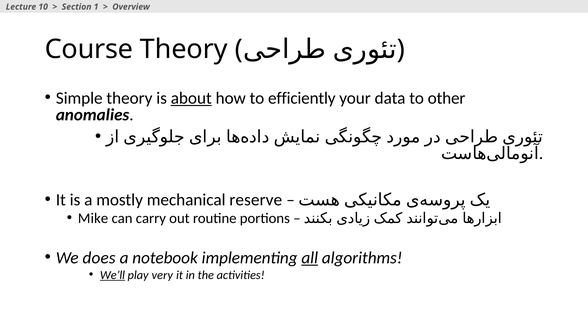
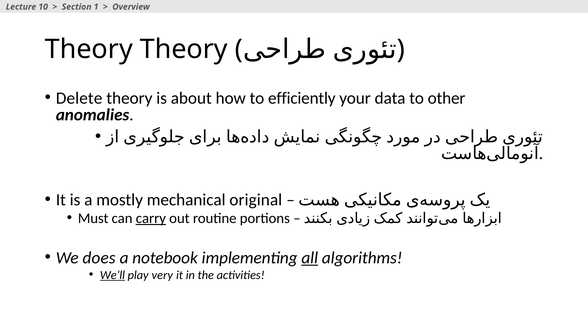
Course at (89, 49): Course -> Theory
Simple: Simple -> Delete
about underline: present -> none
reserve: reserve -> original
Mike: Mike -> Must
carry underline: none -> present
